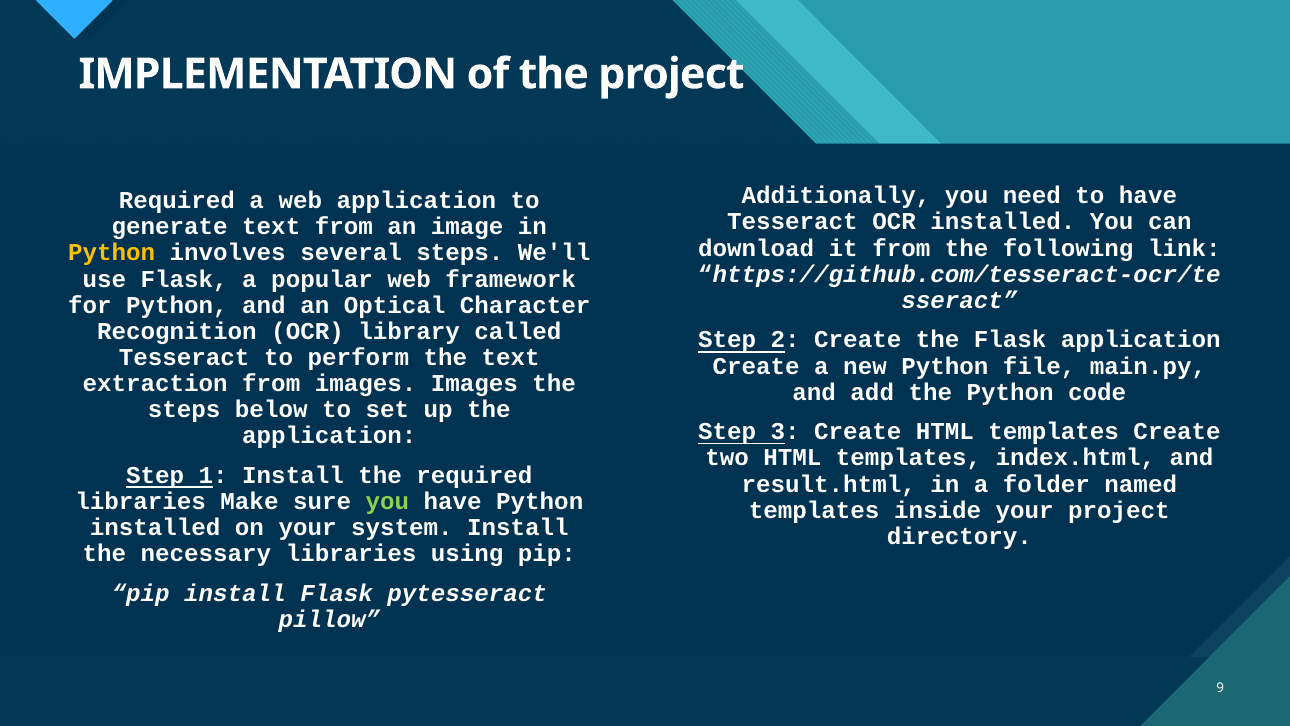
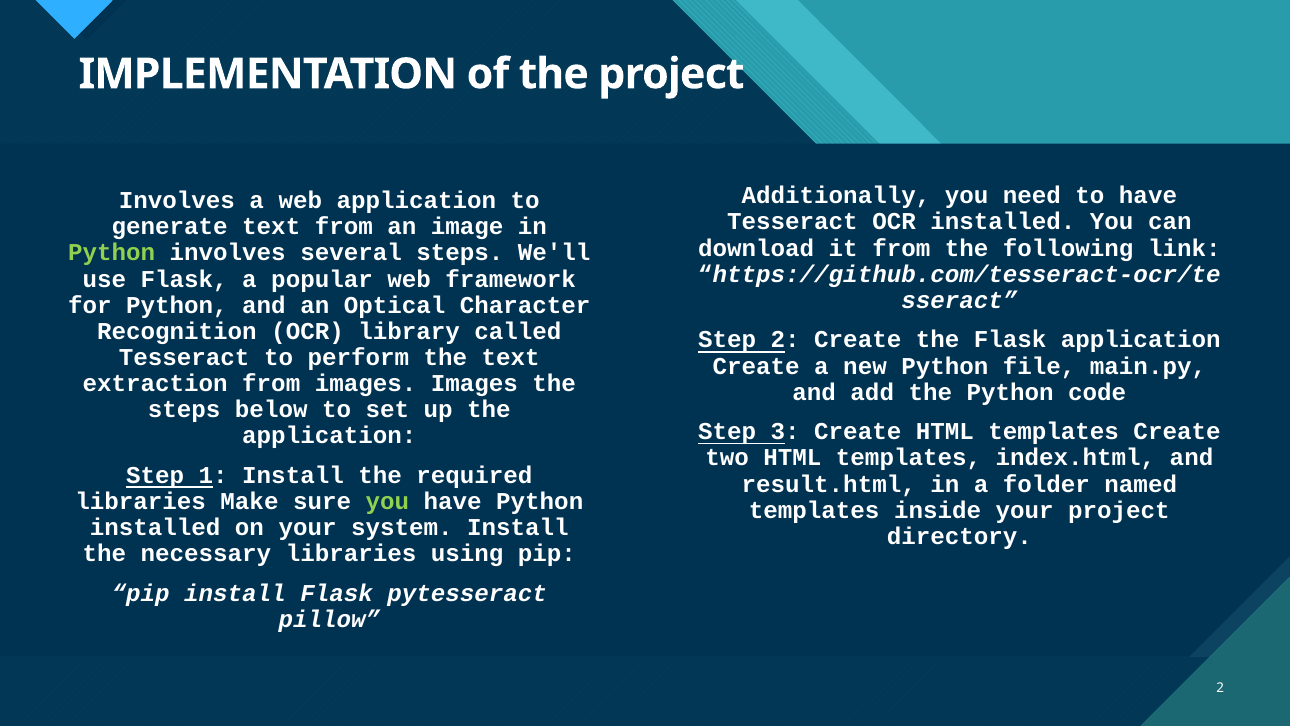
Required at (177, 200): Required -> Involves
Python at (112, 253) colour: yellow -> light green
9 at (1220, 687): 9 -> 2
